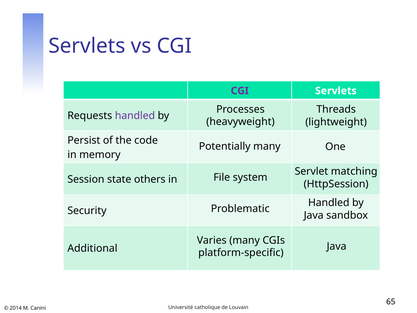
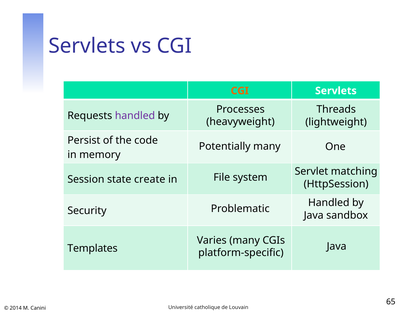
CGI at (240, 91) colour: purple -> orange
others: others -> create
Additional: Additional -> Templates
